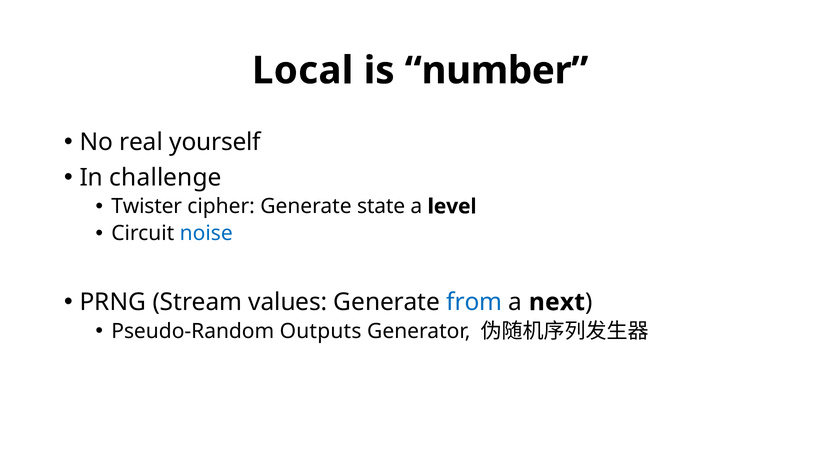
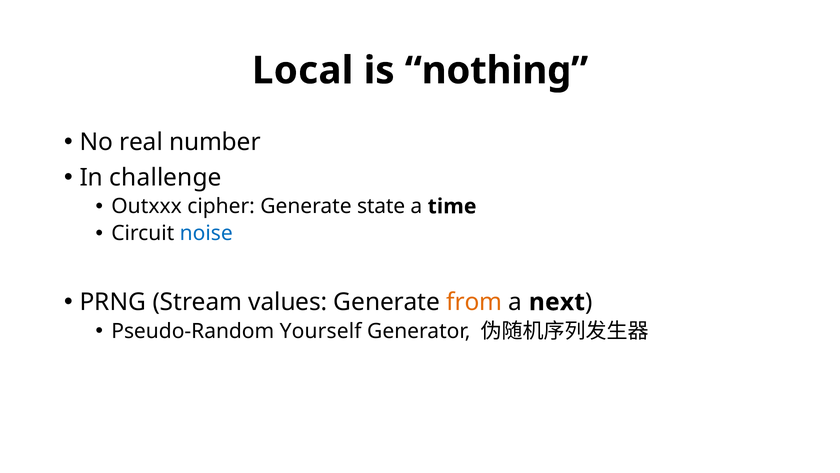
number: number -> nothing
yourself: yourself -> number
Twister: Twister -> Outxxx
level: level -> time
from colour: blue -> orange
Outputs: Outputs -> Yourself
